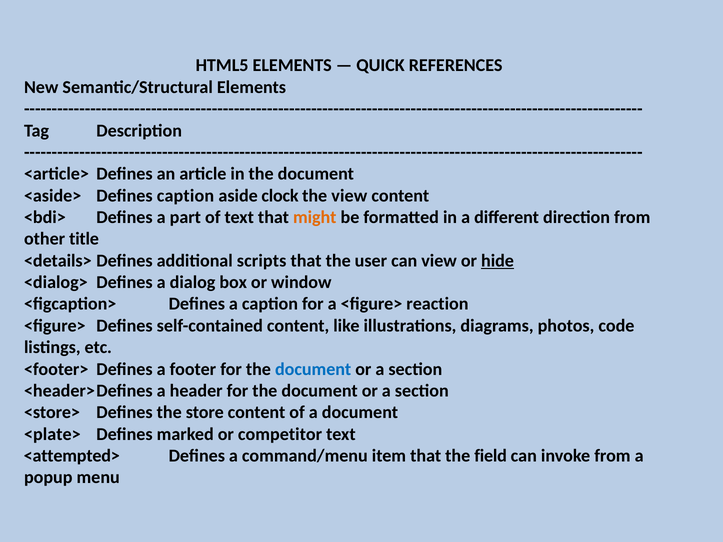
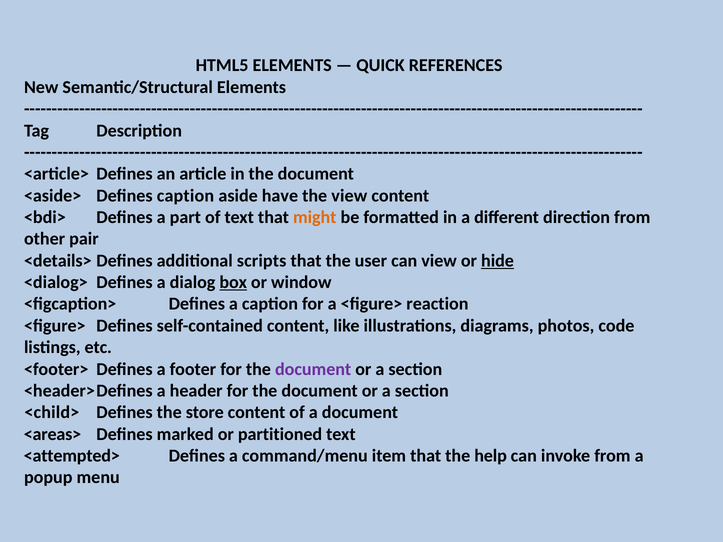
clock: clock -> have
title: title -> pair
box underline: none -> present
document at (313, 369) colour: blue -> purple
<store>: <store> -> <child>
<plate>: <plate> -> <areas>
competitor: competitor -> partitioned
field: field -> help
